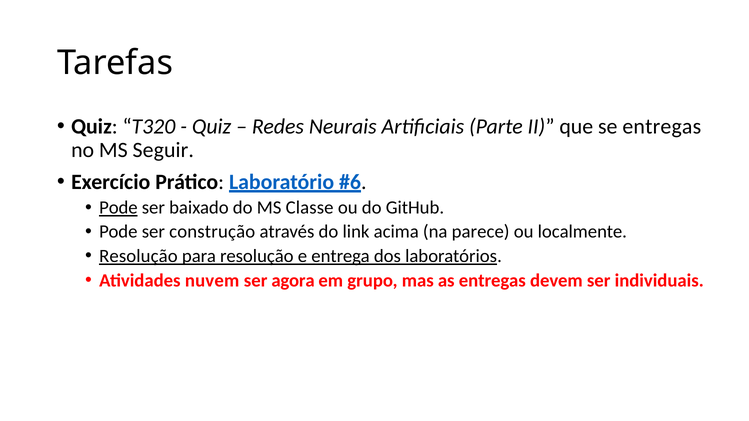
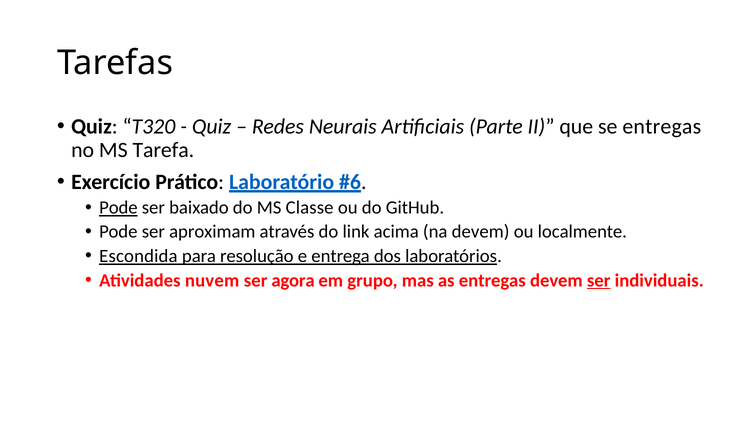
Seguir: Seguir -> Tarefa
construção: construção -> aproximam
na parece: parece -> devem
Resolução at (138, 256): Resolução -> Escondida
ser at (599, 281) underline: none -> present
